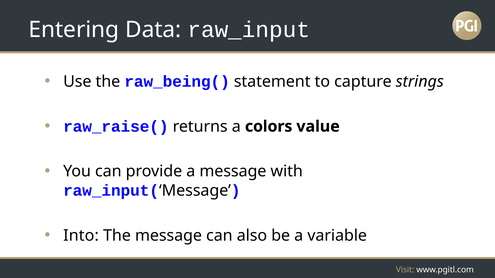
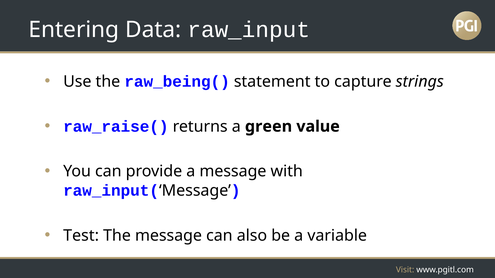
colors: colors -> green
Into: Into -> Test
